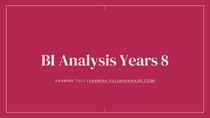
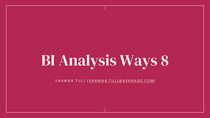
Years: Years -> Ways
